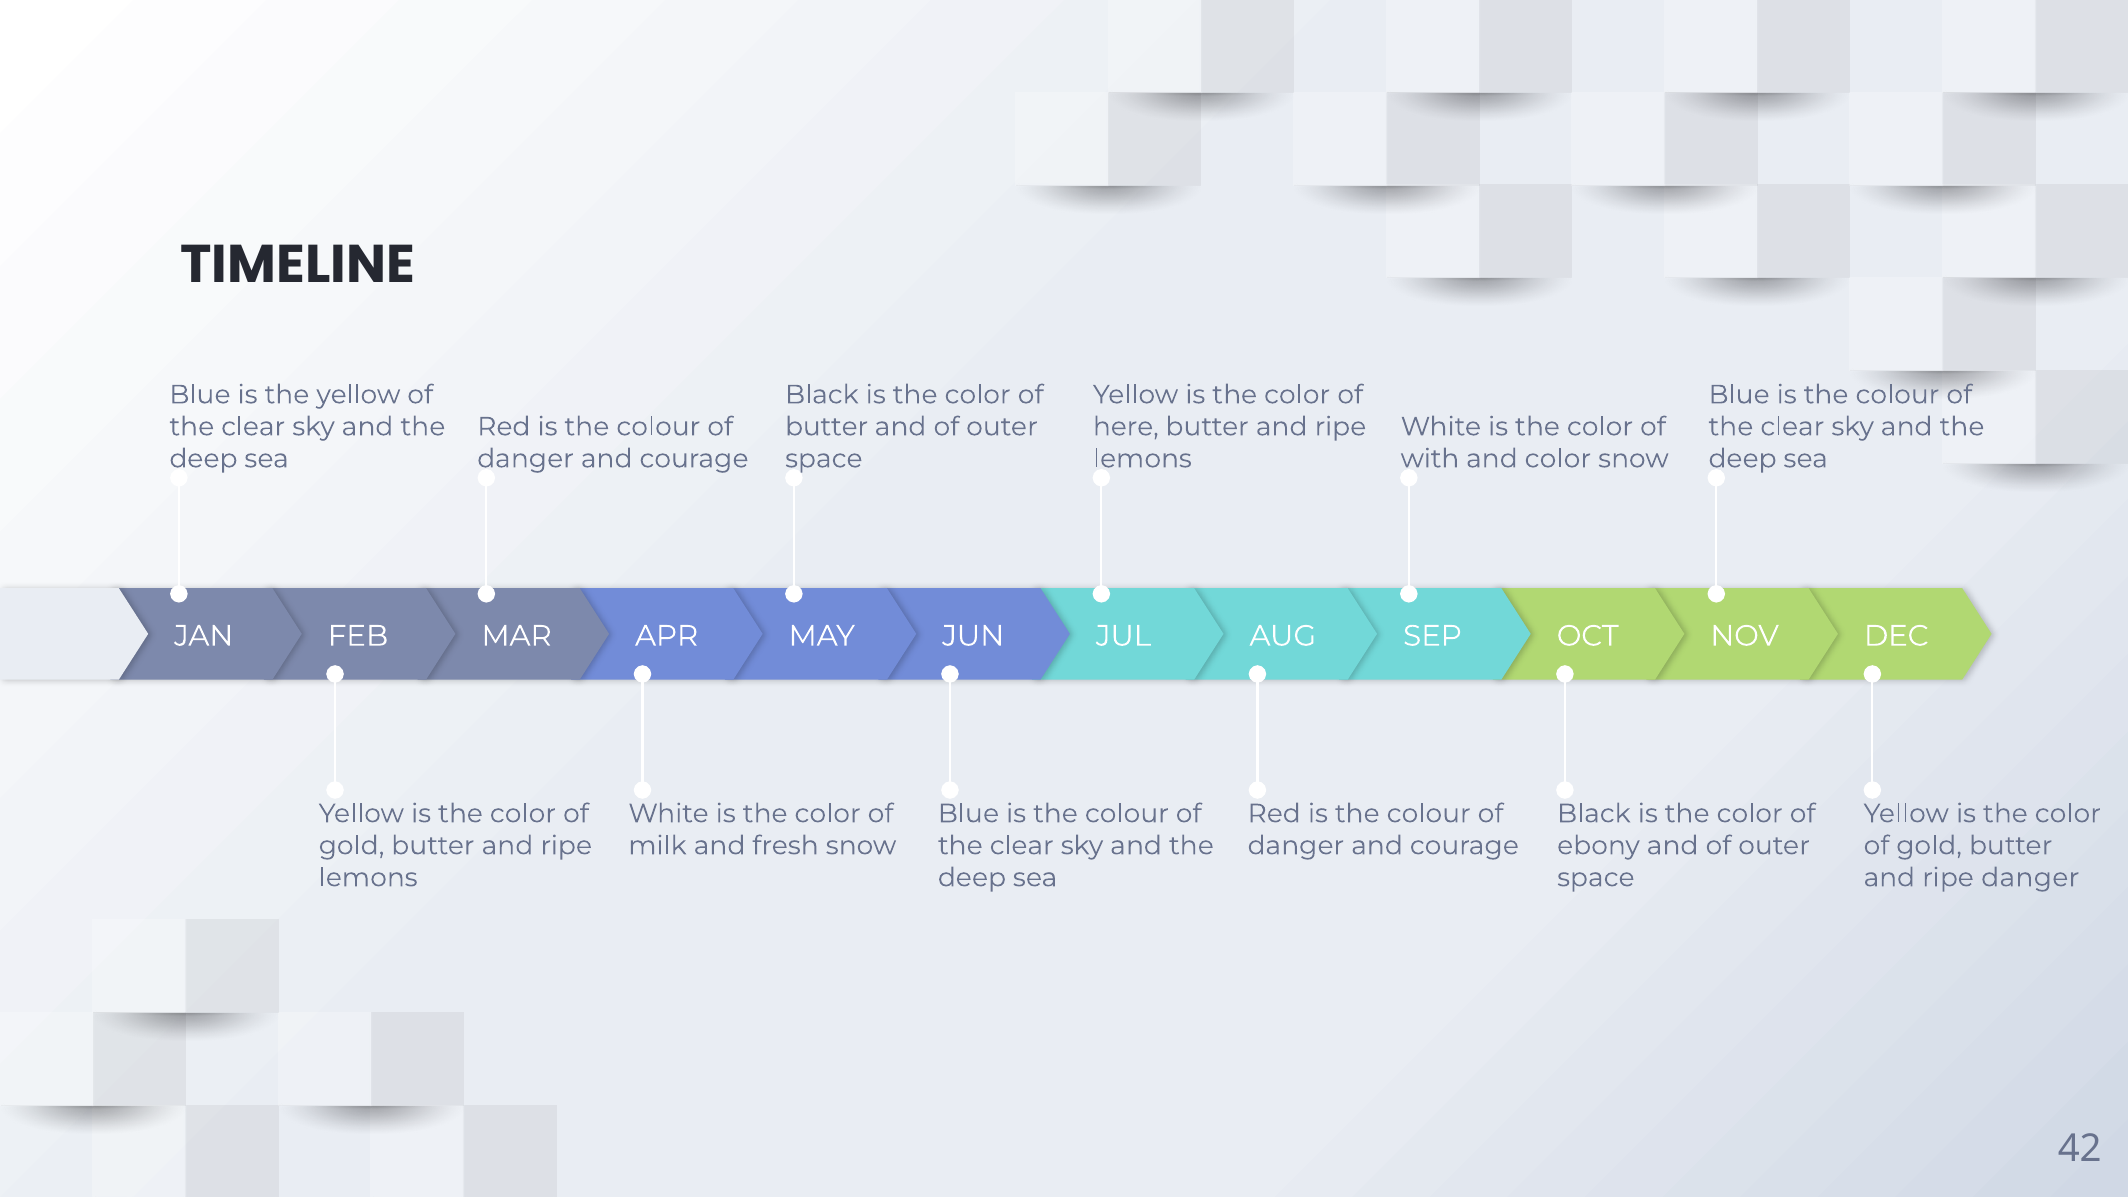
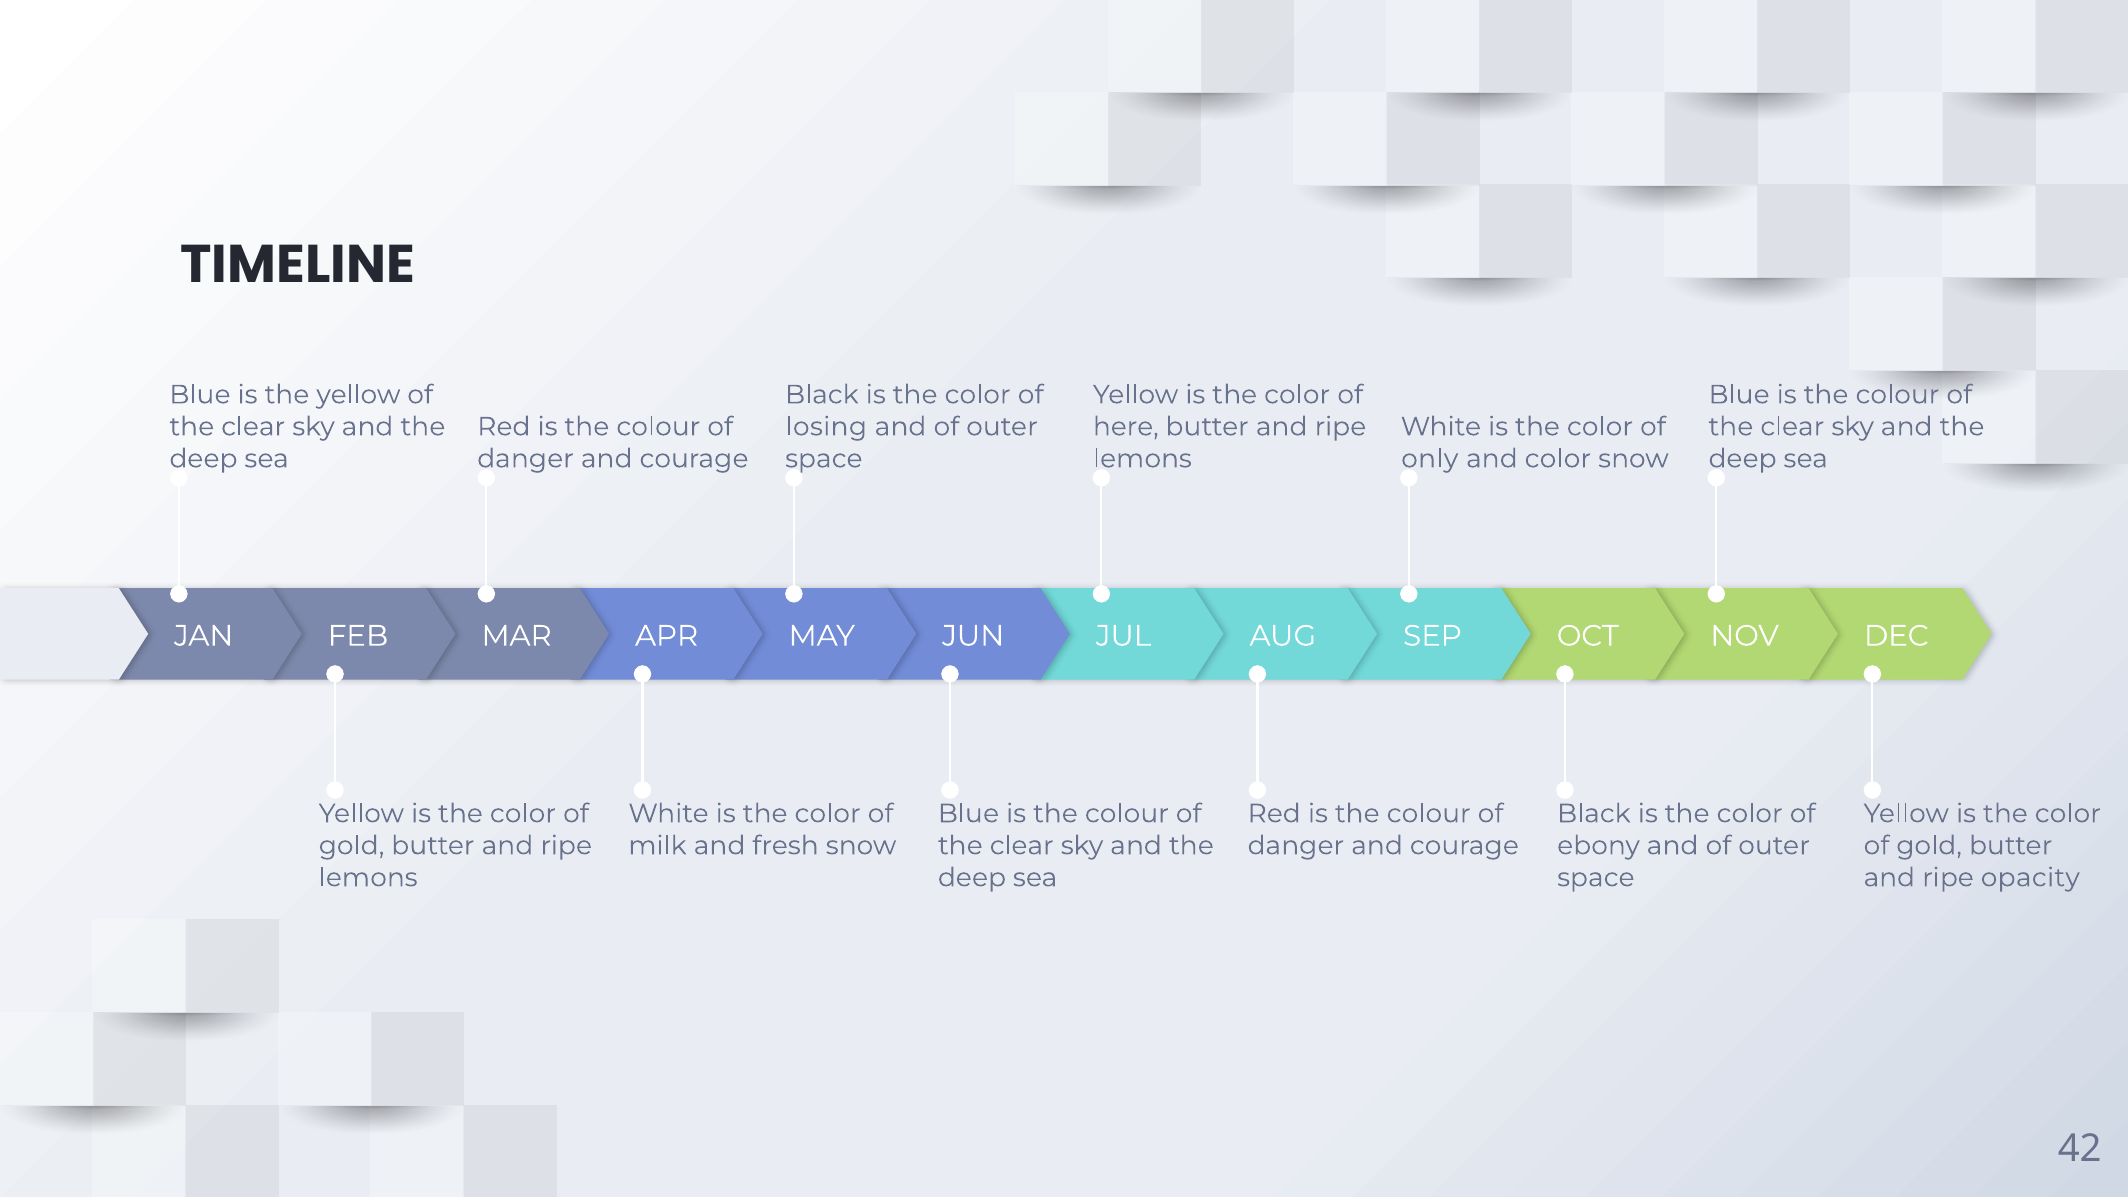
butter at (827, 427): butter -> losing
with: with -> only
ripe danger: danger -> opacity
